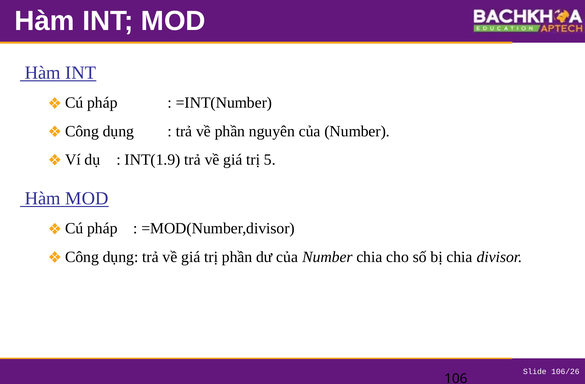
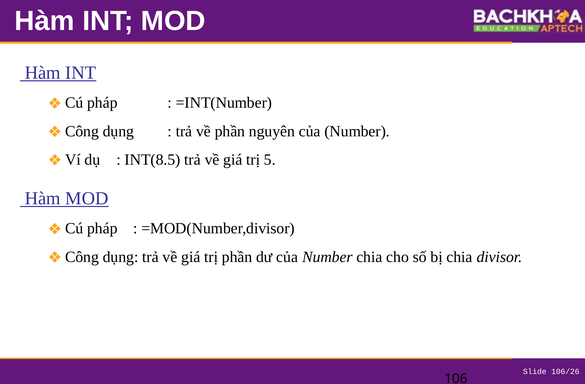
INT(1.9: INT(1.9 -> INT(8.5
